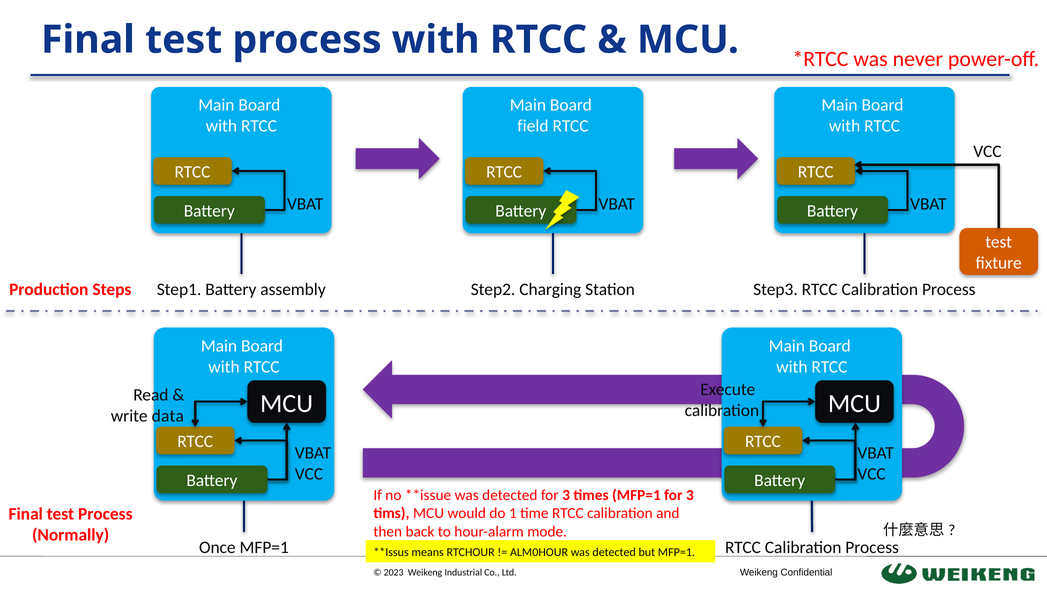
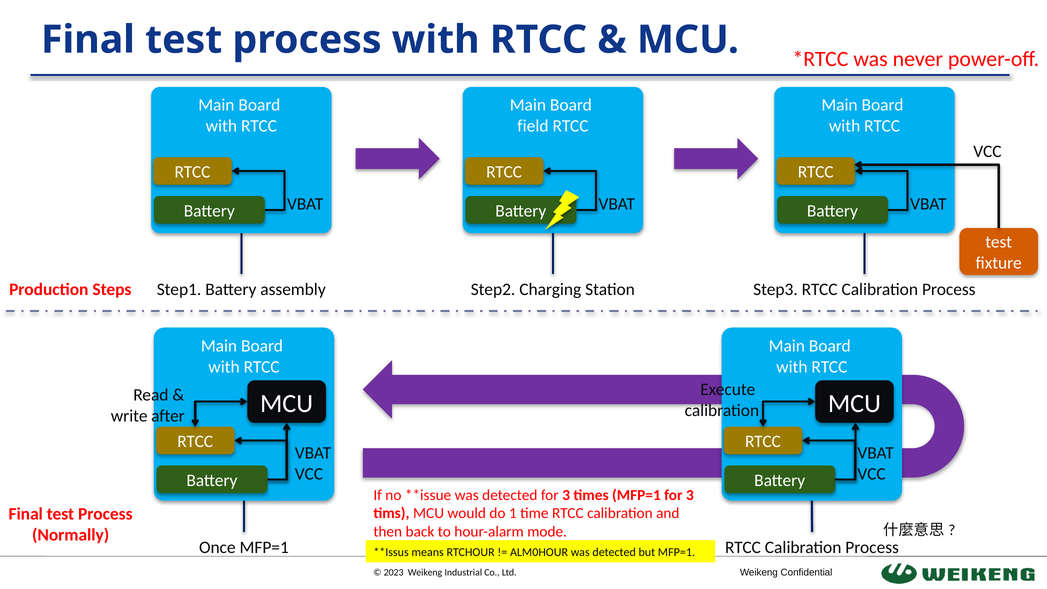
data: data -> after
